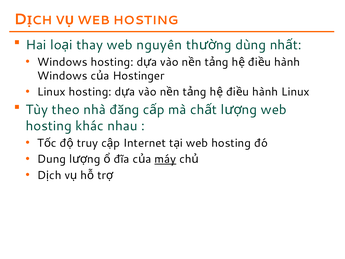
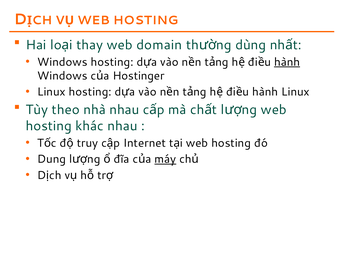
nguyên: nguyên -> domain
hành at (287, 62) underline: none -> present
nhà đăng: đăng -> nhau
